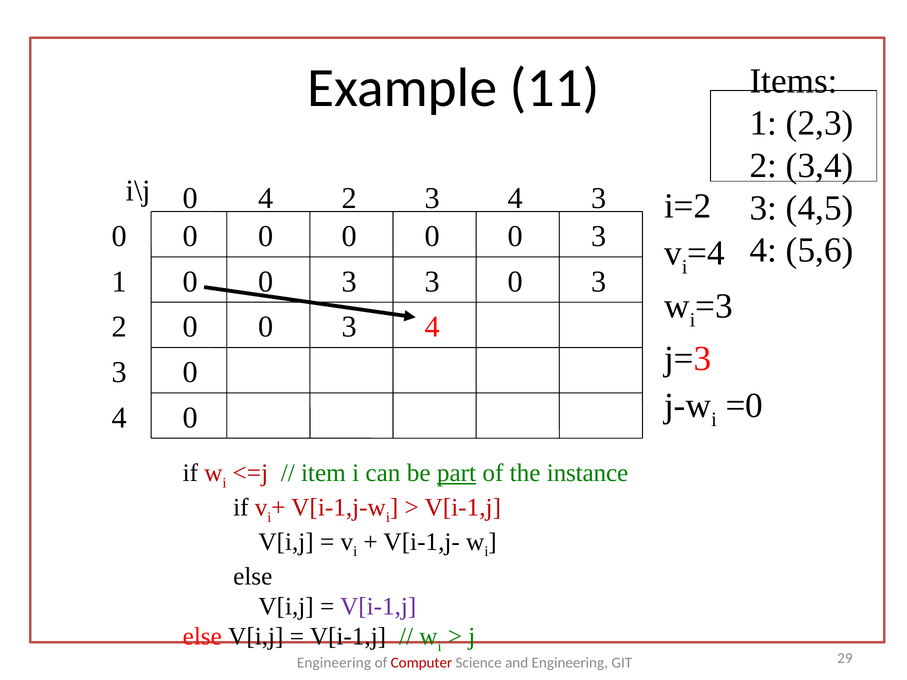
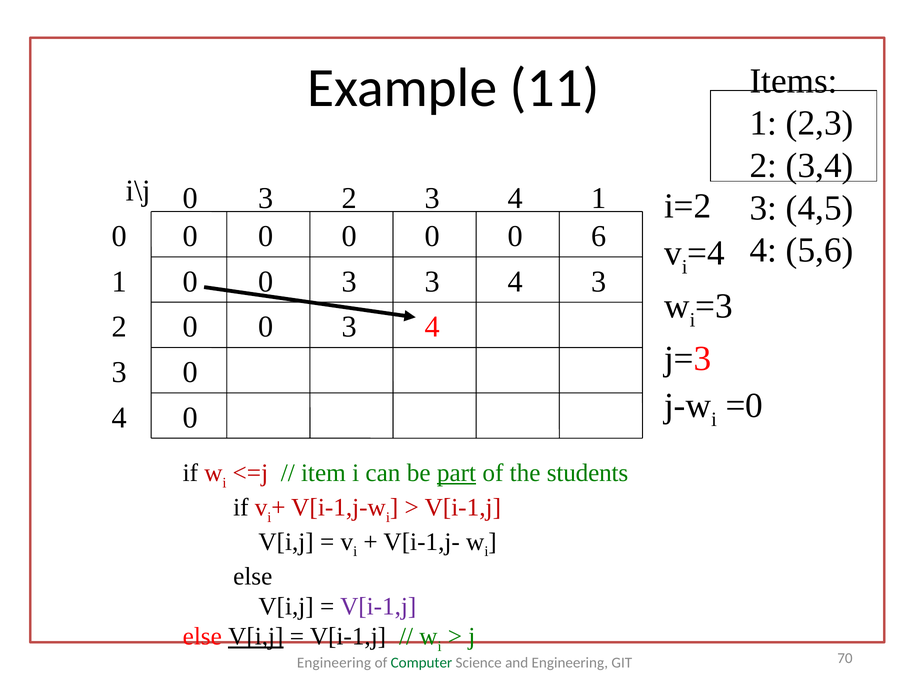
4 at (266, 199): 4 -> 3
3 at (599, 199): 3 -> 1
0 0 3: 3 -> 6
0 at (515, 282): 0 -> 4
instance: instance -> students
V[i,j at (256, 637) underline: none -> present
Computer colour: red -> green
29: 29 -> 70
